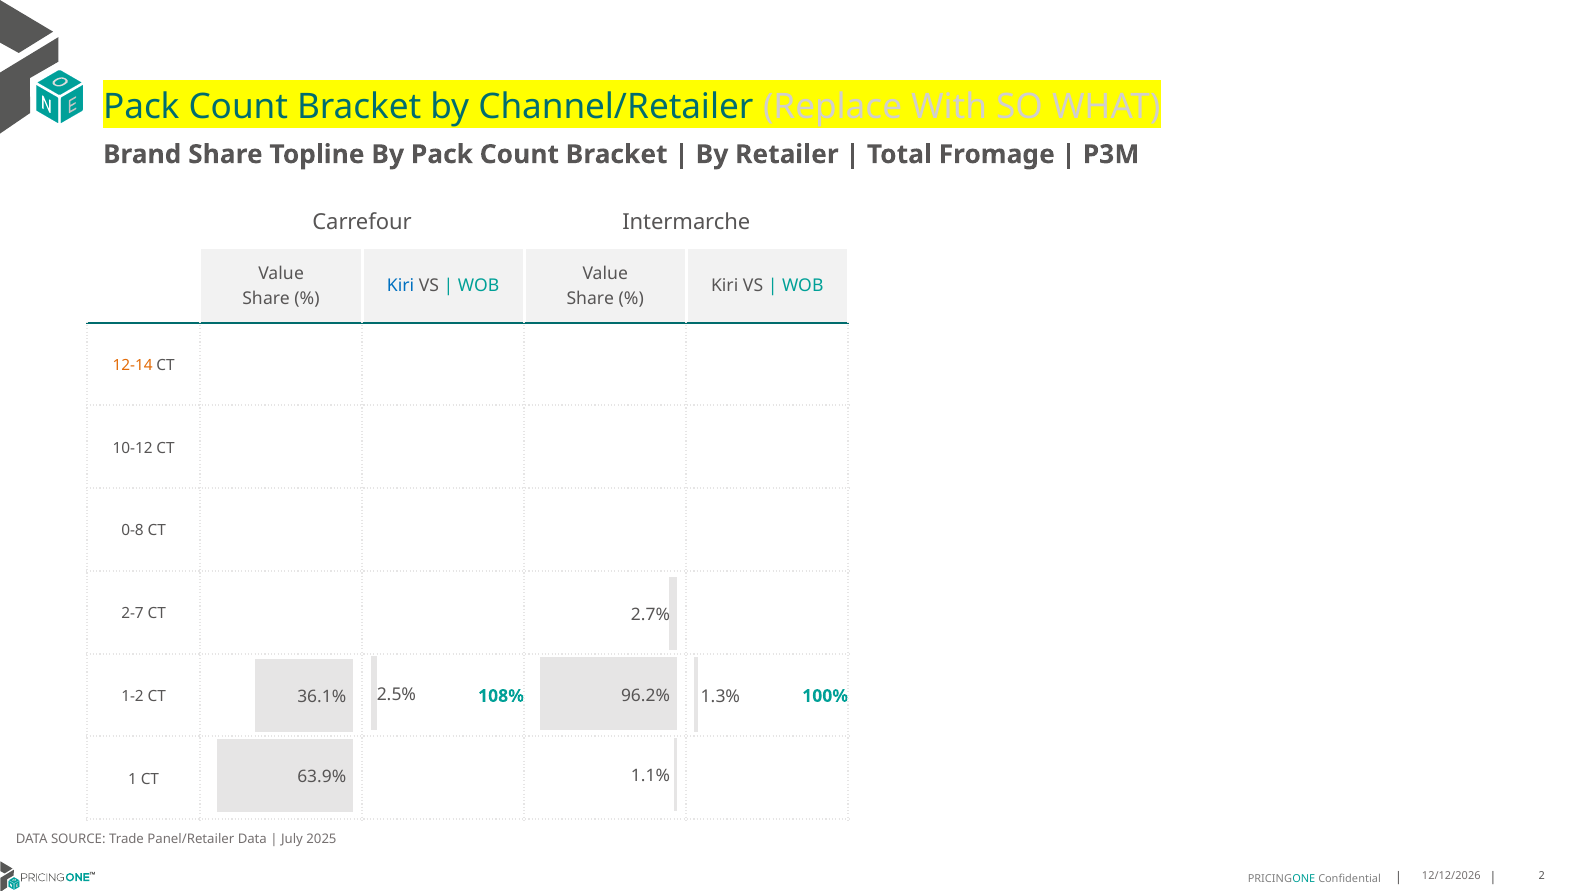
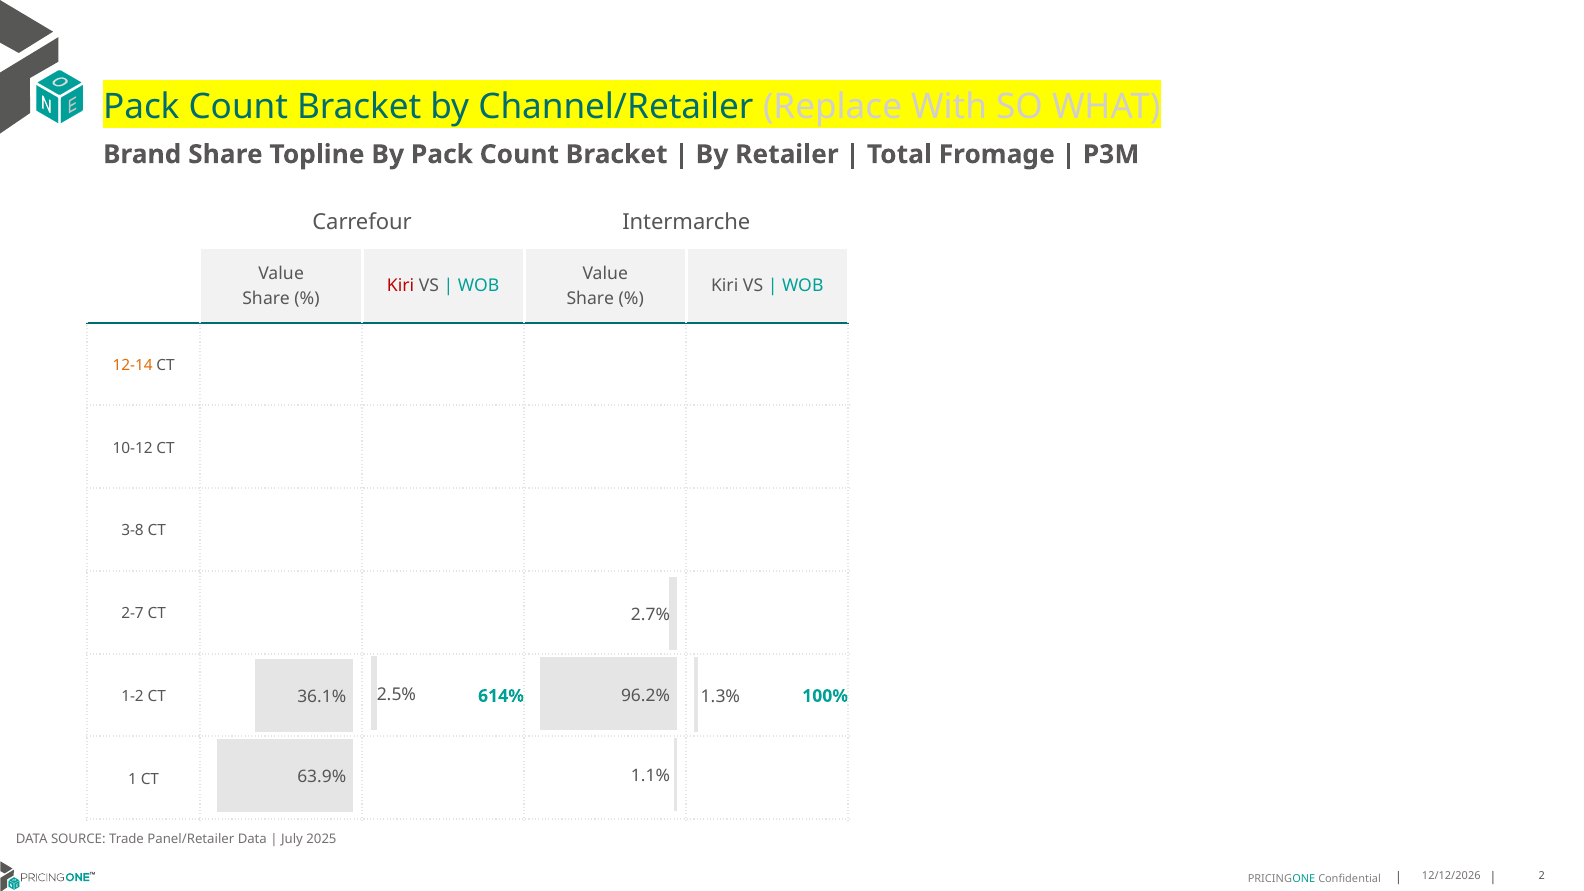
Kiri at (401, 286) colour: blue -> red
0-8: 0-8 -> 3-8
108%: 108% -> 614%
